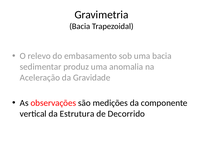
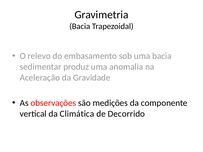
Estrutura: Estrutura -> Climática
